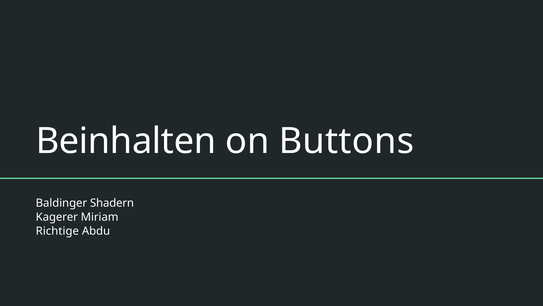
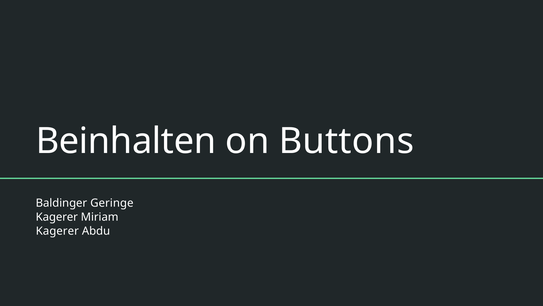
Shadern: Shadern -> Geringe
Richtige at (57, 231): Richtige -> Kagerer
